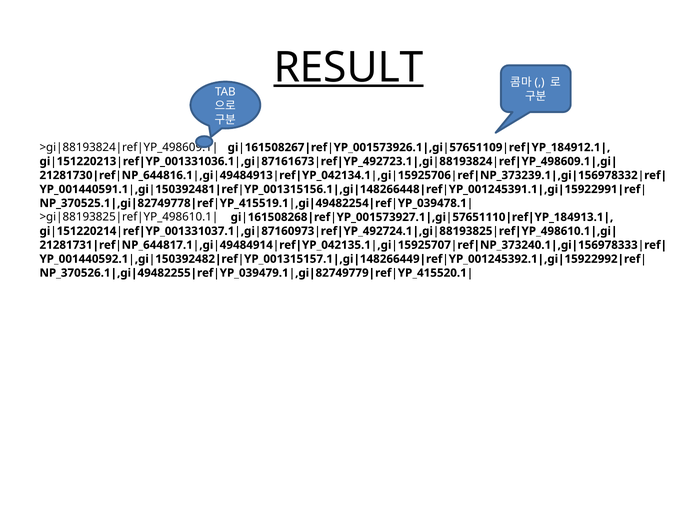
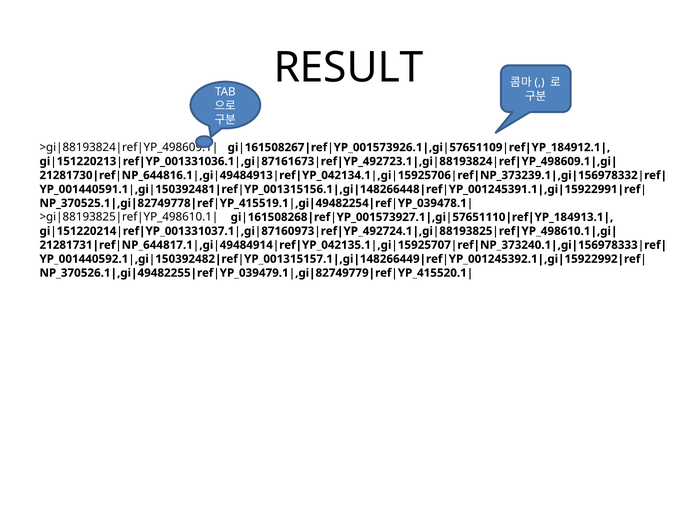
RESULT underline: present -> none
